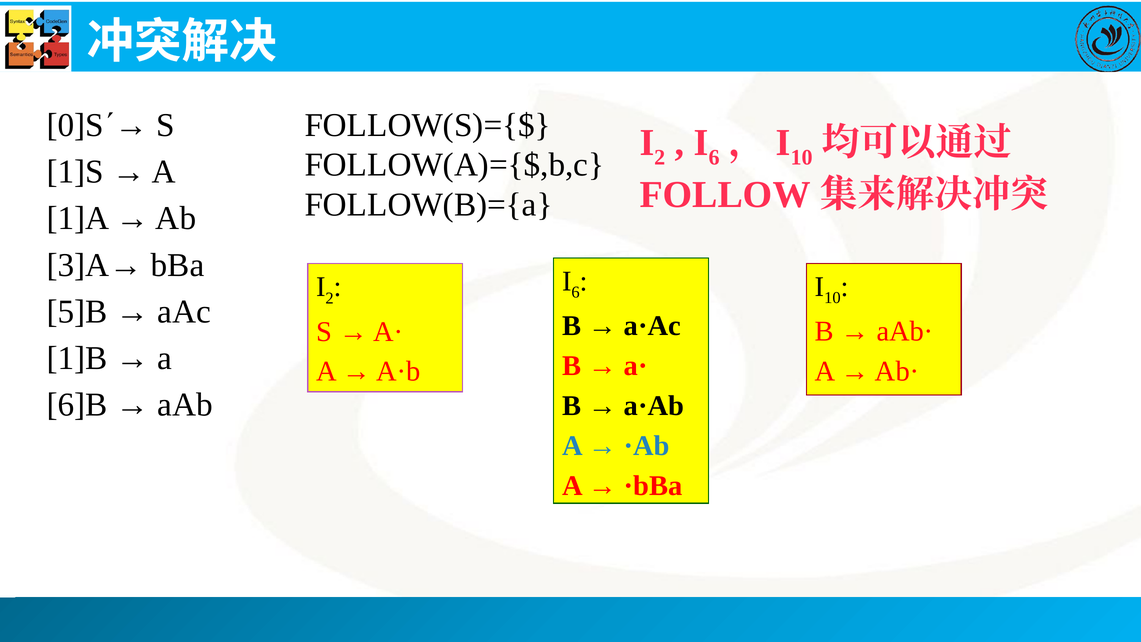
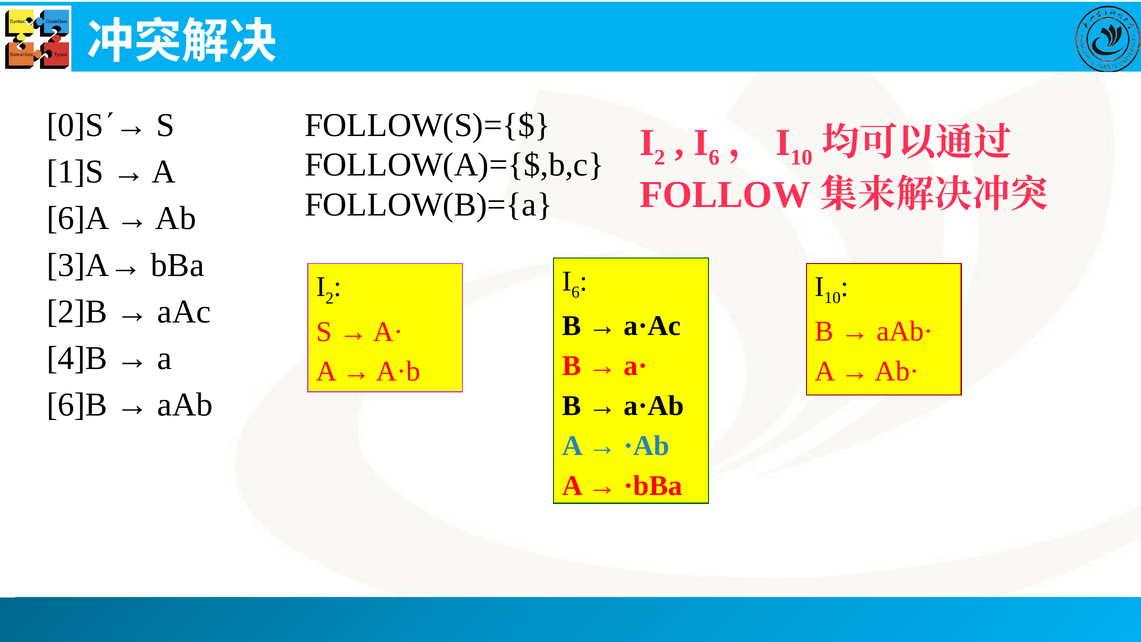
1]A: 1]A -> 6]A
5]B: 5]B -> 2]B
1]B: 1]B -> 4]B
